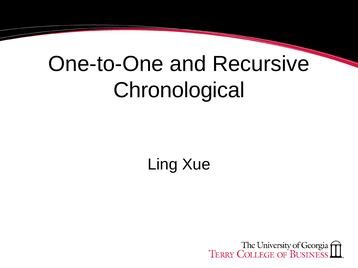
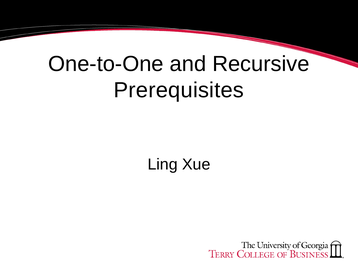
Chronological: Chronological -> Prerequisites
